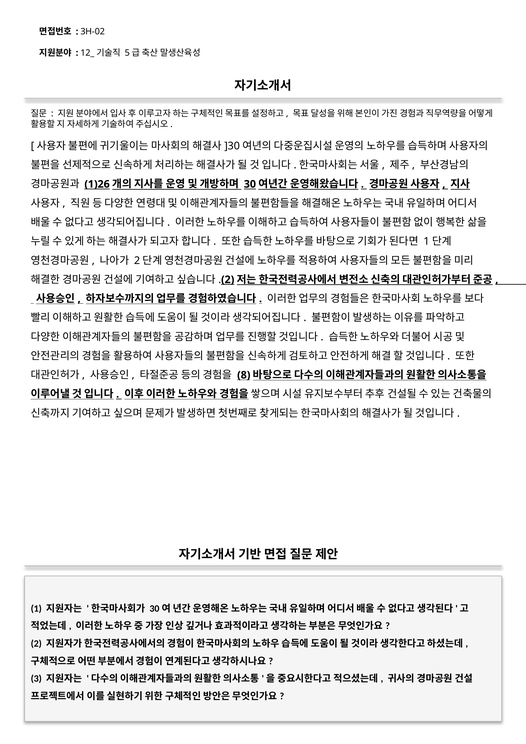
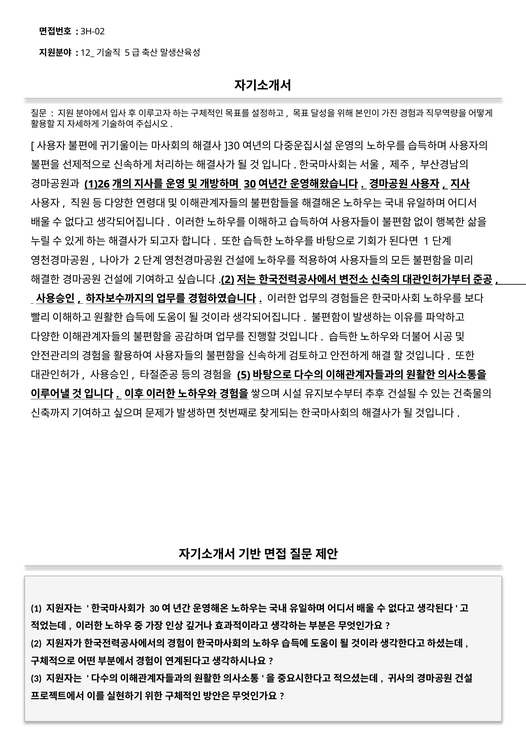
8: 8 -> 5
